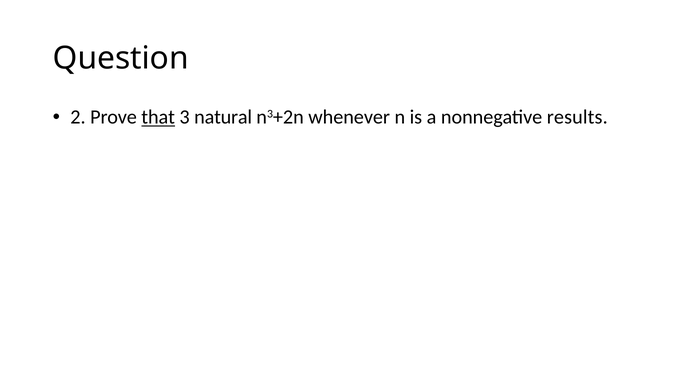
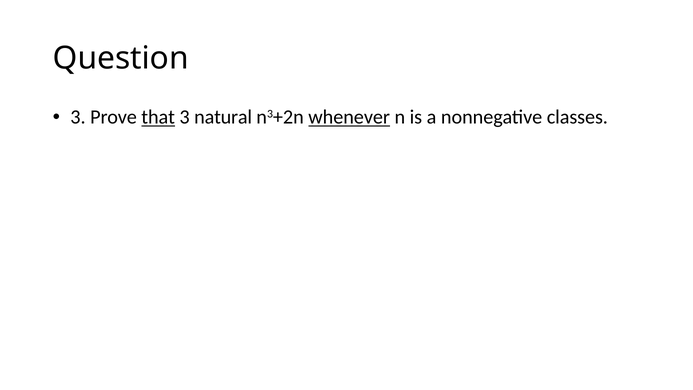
2 at (78, 117): 2 -> 3
whenever underline: none -> present
results: results -> classes
